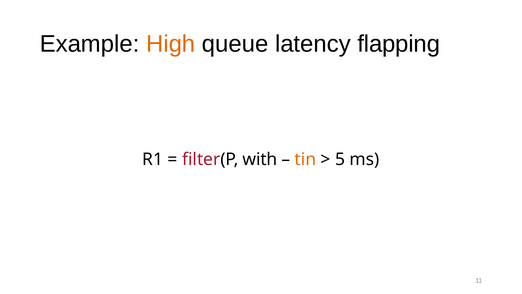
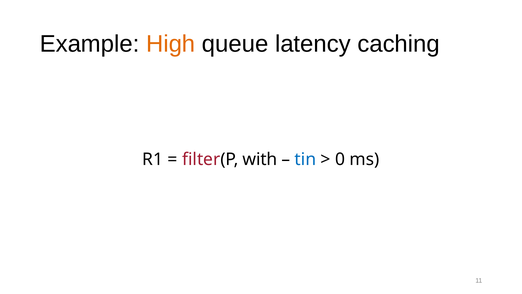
flapping: flapping -> caching
tin colour: orange -> blue
5: 5 -> 0
